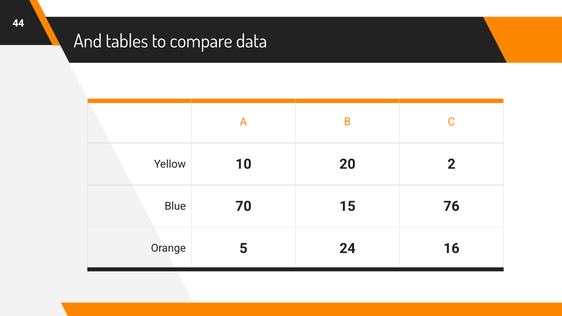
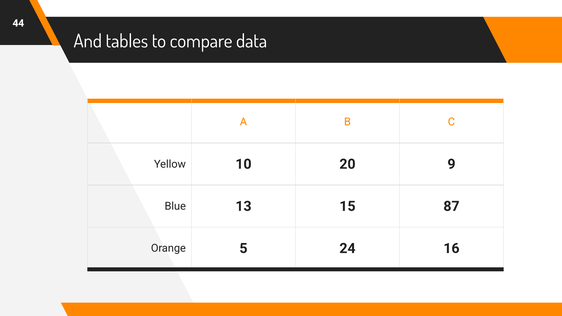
2: 2 -> 9
70: 70 -> 13
76: 76 -> 87
